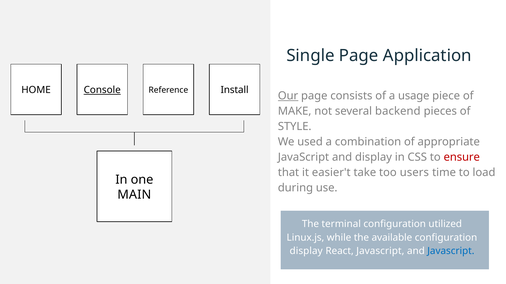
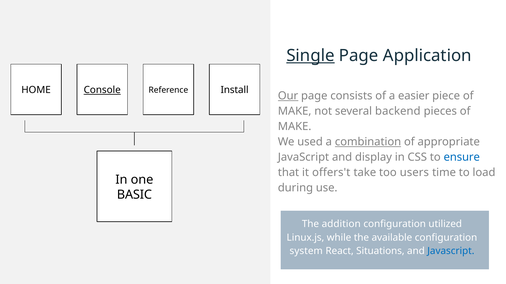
Single underline: none -> present
usage: usage -> easier
STYLE at (295, 127): STYLE -> MAKE
combination underline: none -> present
ensure colour: red -> blue
easier't: easier't -> offers't
MAIN: MAIN -> BASIC
terminal: terminal -> addition
display at (306, 251): display -> system
React Javascript: Javascript -> Situations
